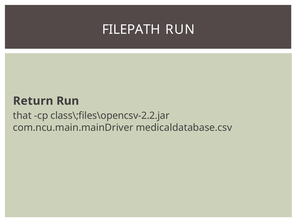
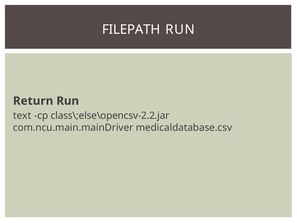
that: that -> text
class\;files\opencsv-2.2.jar: class\;files\opencsv-2.2.jar -> class\;else\opencsv-2.2.jar
